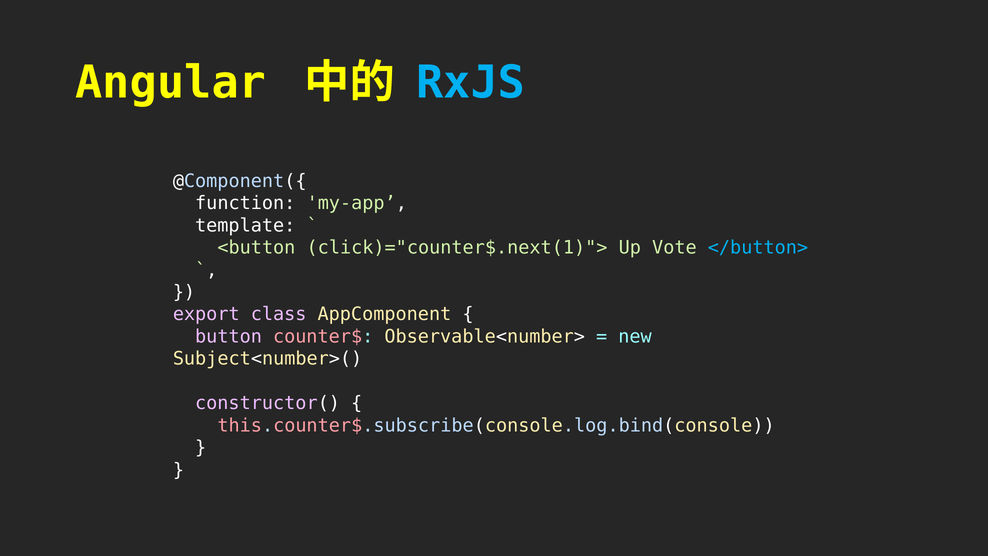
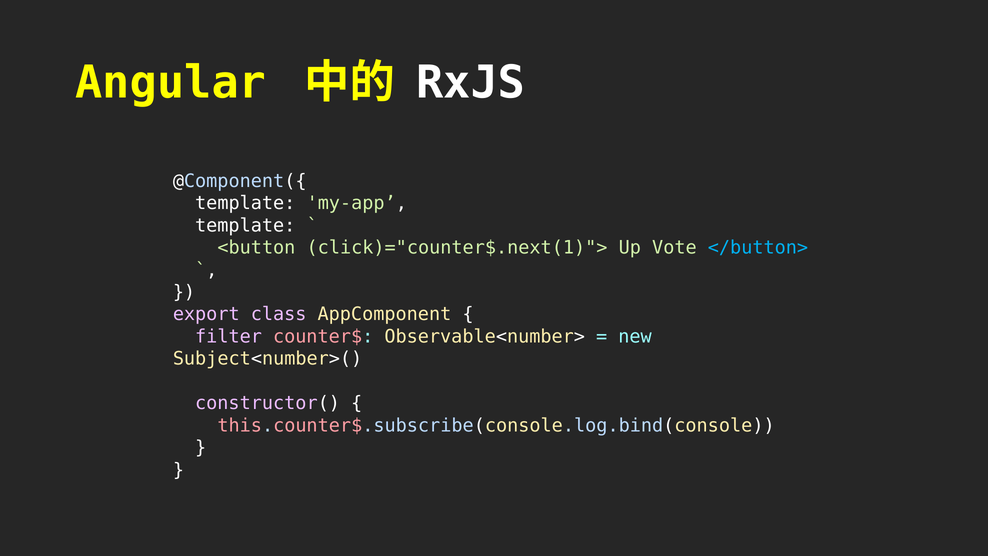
RxJS colour: light blue -> white
function at (245, 203): function -> template
button: button -> filter
